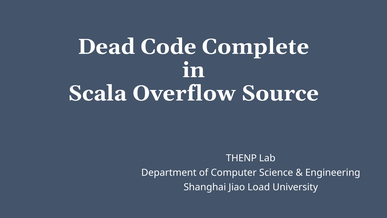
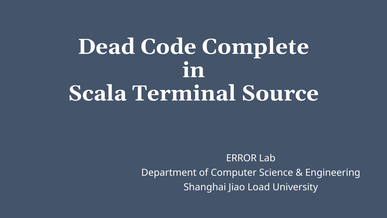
Overflow: Overflow -> Terminal
THENP: THENP -> ERROR
